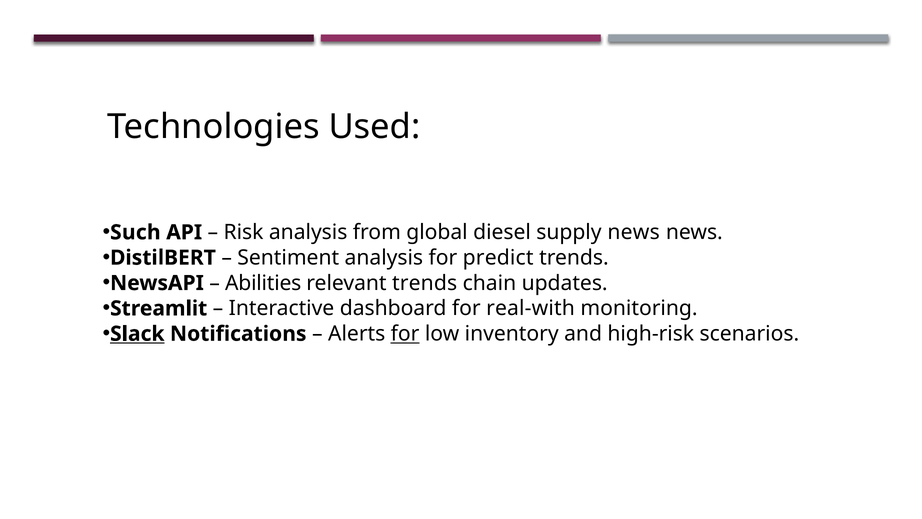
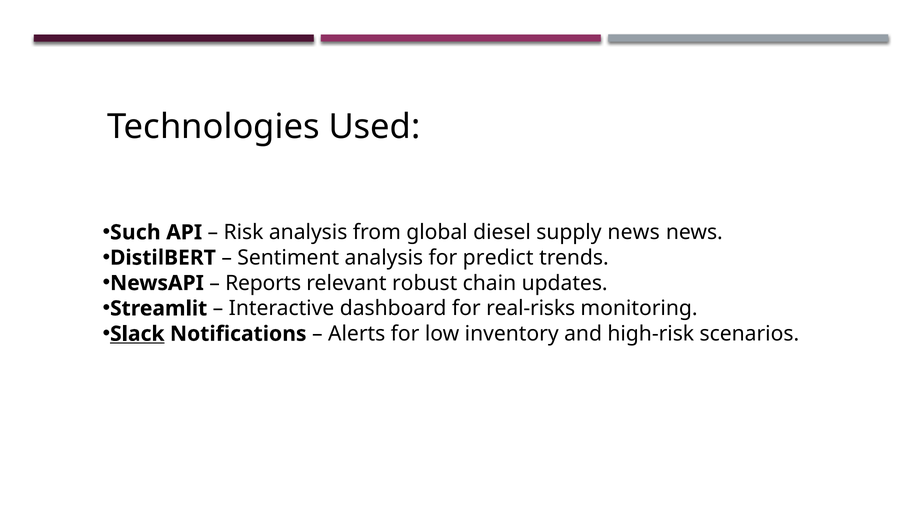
Abilities: Abilities -> Reports
relevant trends: trends -> robust
real-with: real-with -> real-risks
for at (405, 334) underline: present -> none
